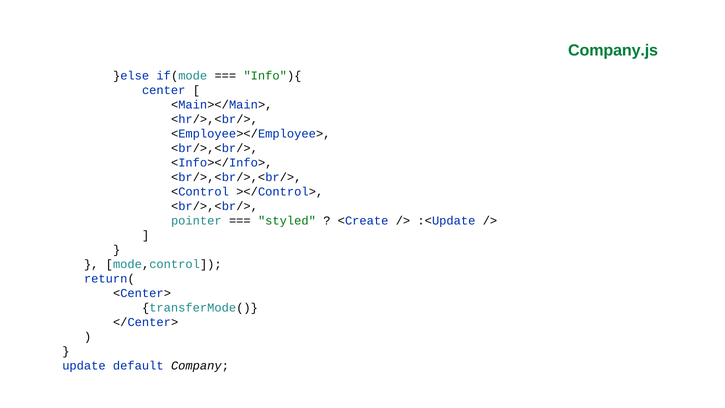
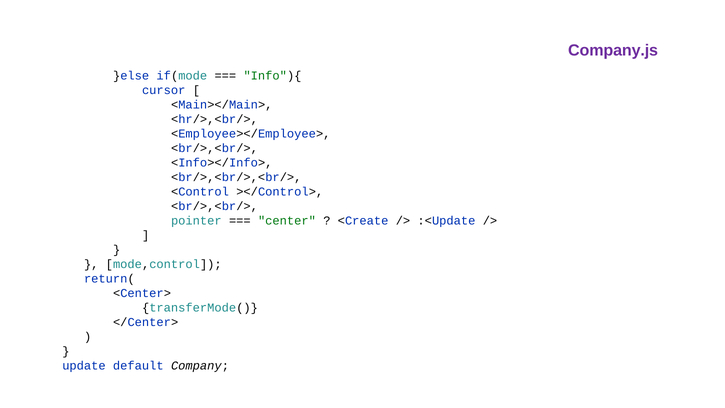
Company.js colour: green -> purple
center: center -> cursor
styled: styled -> center
